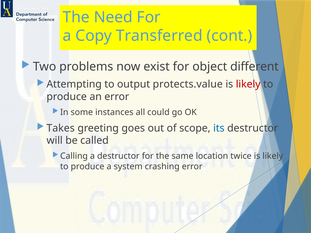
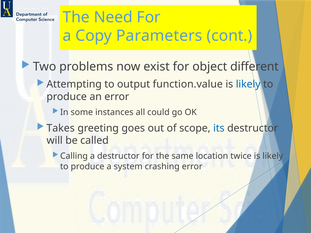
Transferred: Transferred -> Parameters
protects.value: protects.value -> function.value
likely at (248, 84) colour: red -> blue
